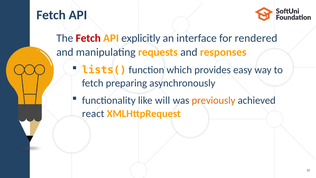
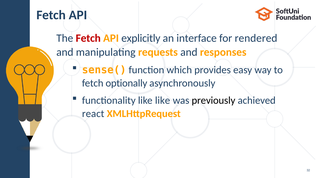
lists(: lists( -> sense(
preparing: preparing -> optionally
like will: will -> like
previously colour: orange -> black
